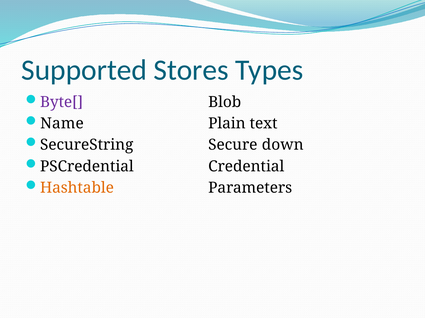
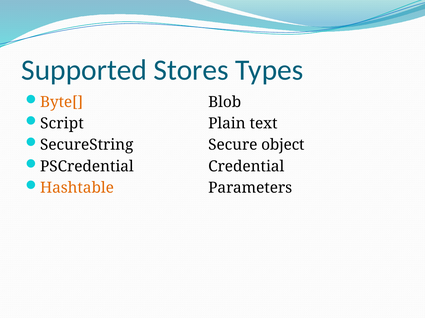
Byte[ colour: purple -> orange
Name: Name -> Script
down: down -> object
